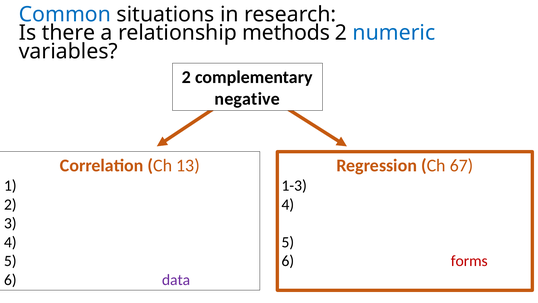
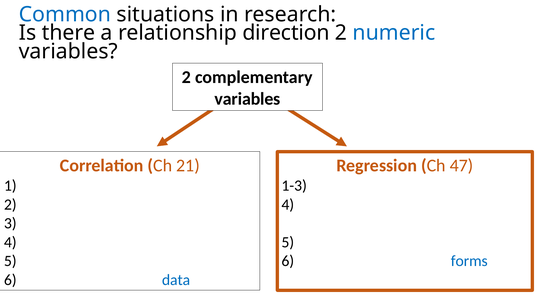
methods: methods -> direction
negative at (247, 99): negative -> variables
13: 13 -> 21
67: 67 -> 47
forms colour: red -> blue
data colour: purple -> blue
